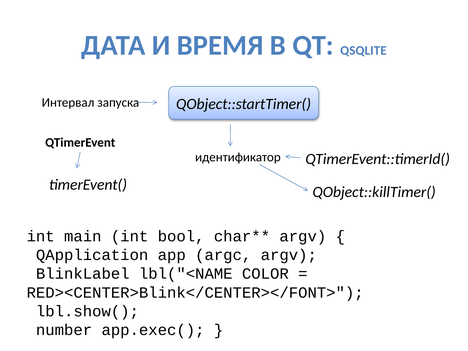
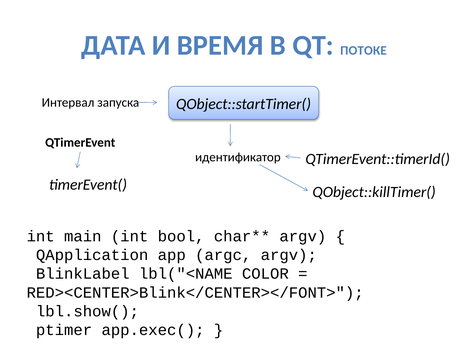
QSQLITE: QSQLITE -> ПОТОКЕ
number: number -> ptimer
